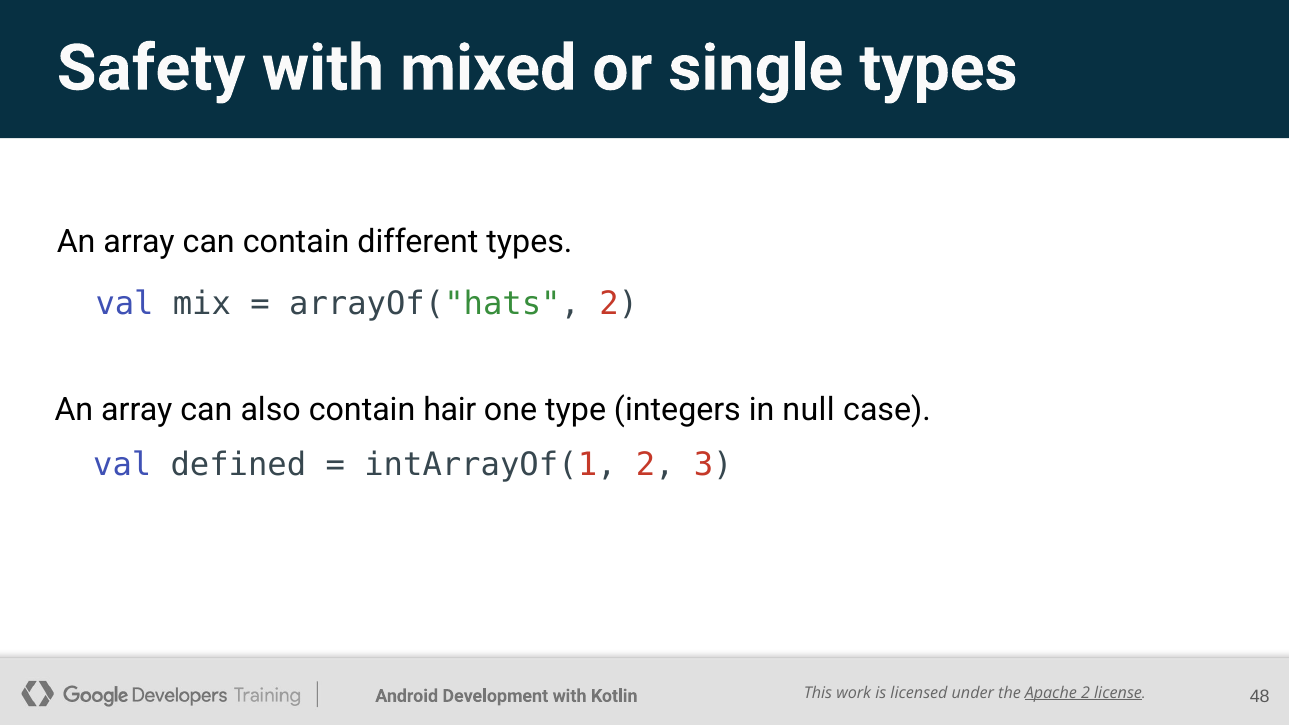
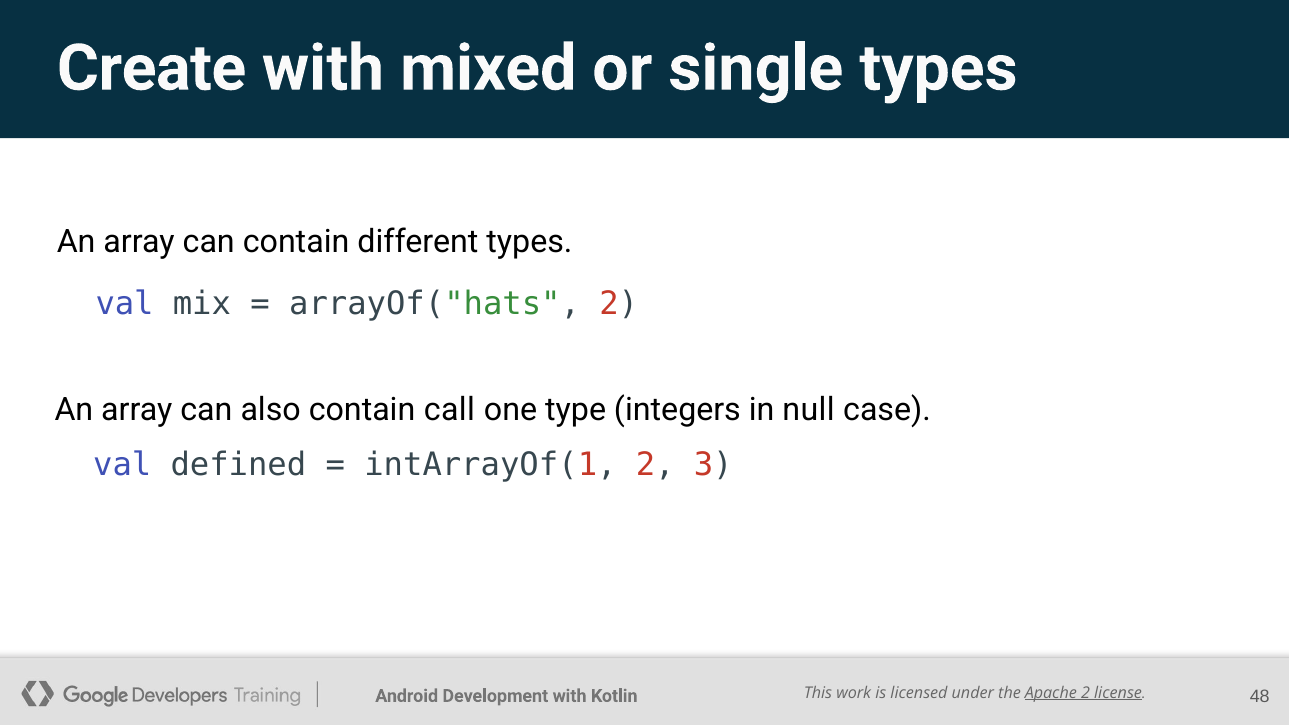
Safety: Safety -> Create
hair: hair -> call
